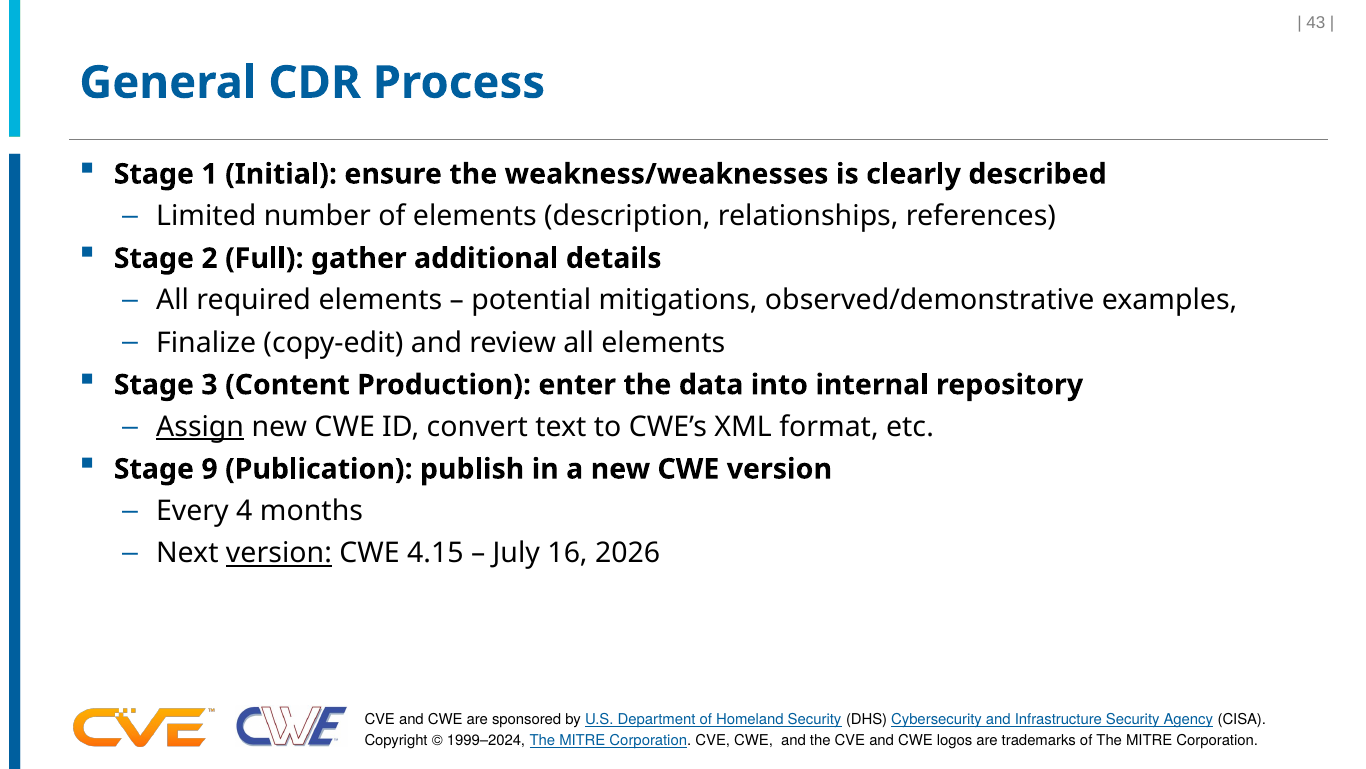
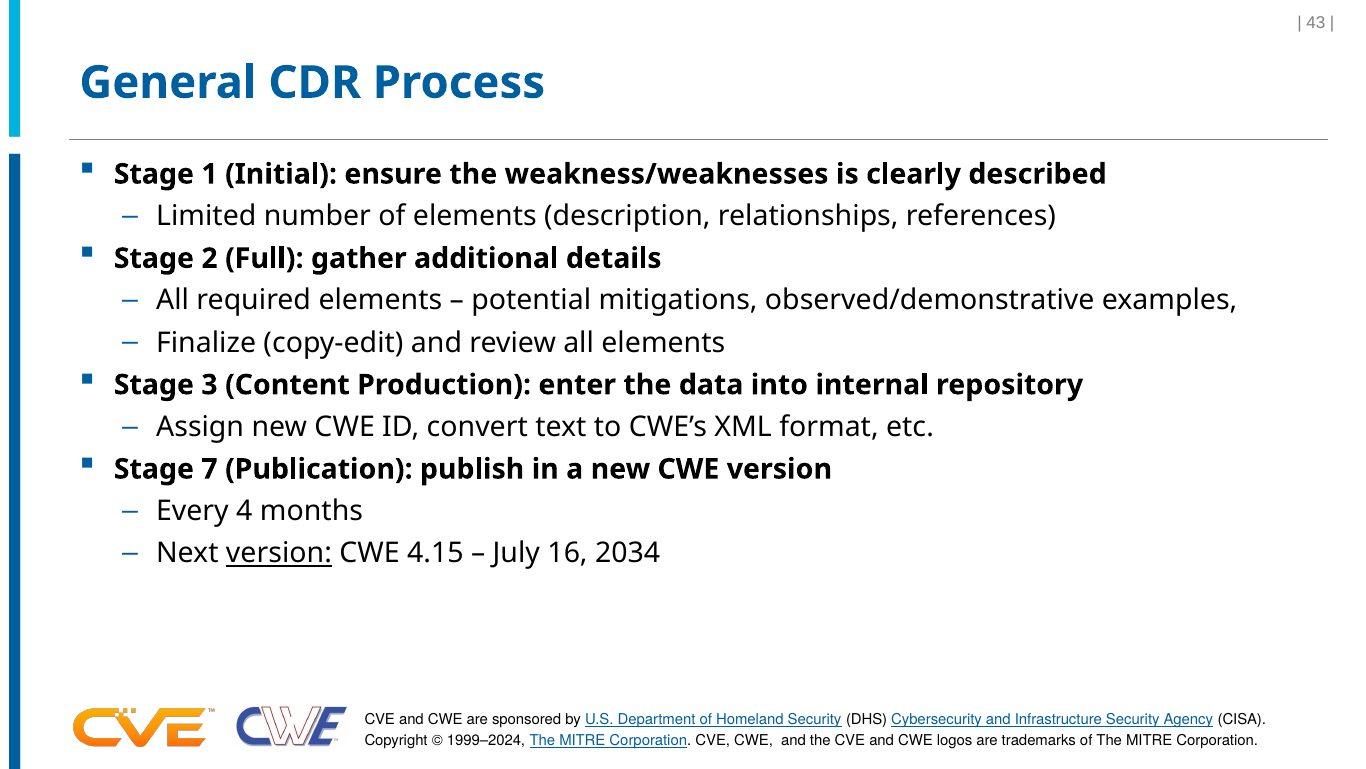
Assign underline: present -> none
9: 9 -> 7
2026: 2026 -> 2034
